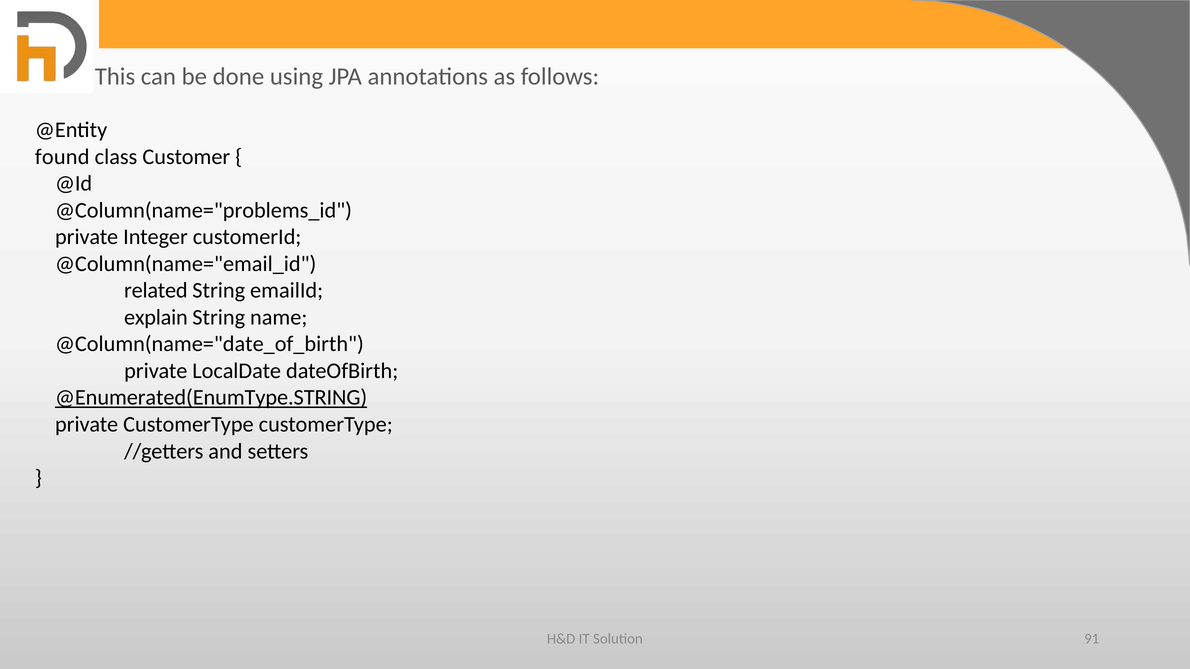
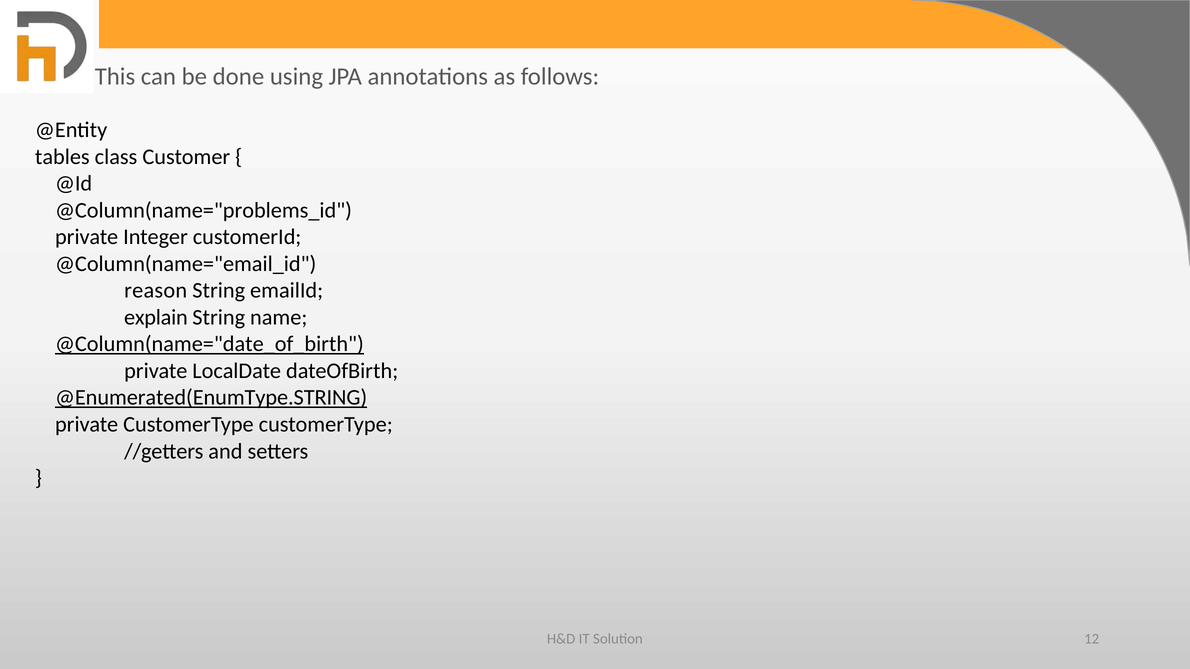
found: found -> tables
related: related -> reason
@Column(name="date_of_birth underline: none -> present
91: 91 -> 12
